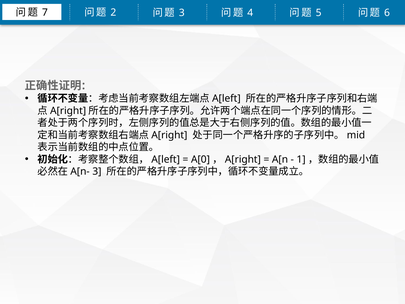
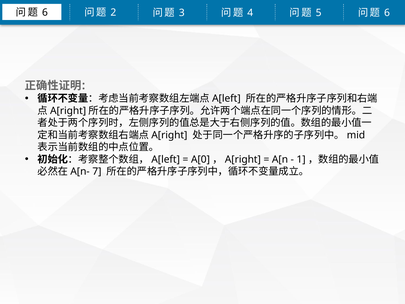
7 at (45, 13): 7 -> 6
3 at (97, 171): 3 -> 7
